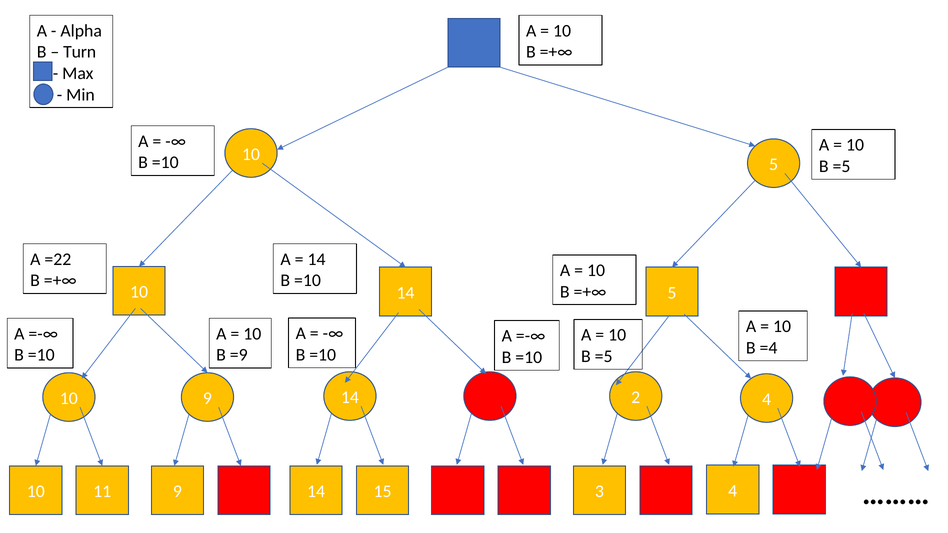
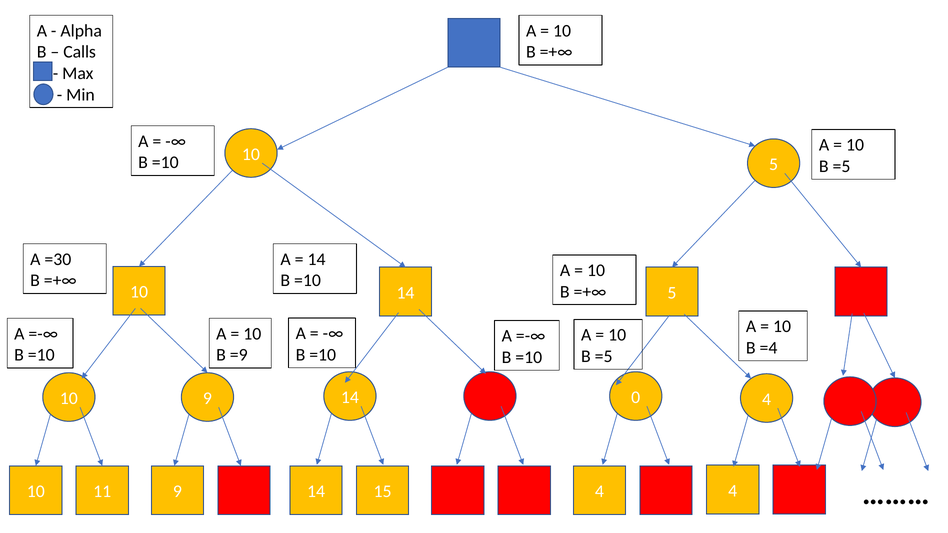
Turn: Turn -> Calls
=22: =22 -> =30
2: 2 -> 0
14 3: 3 -> 4
